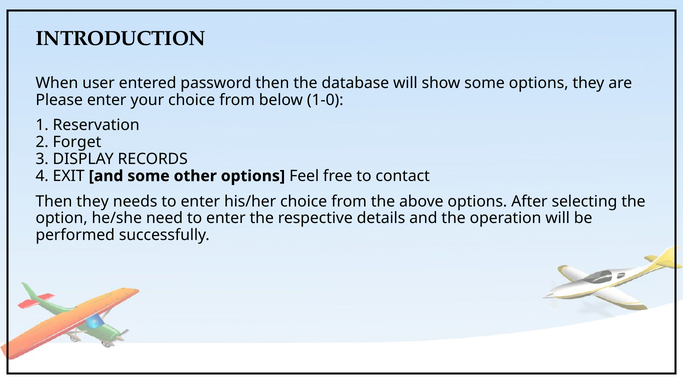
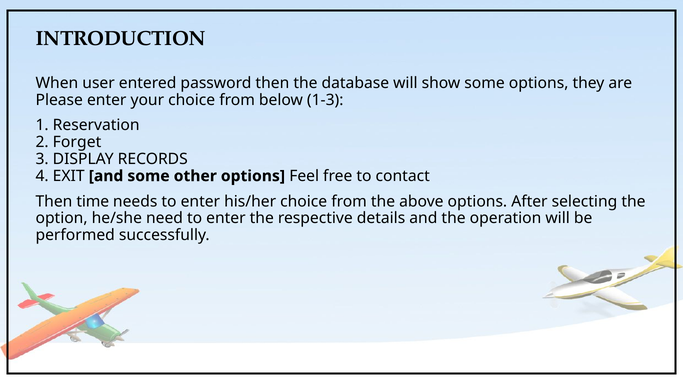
1-0: 1-0 -> 1-3
Then they: they -> time
